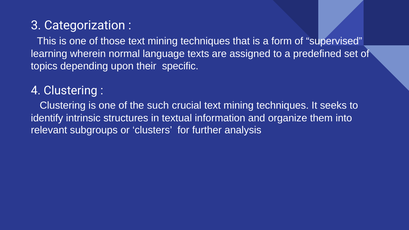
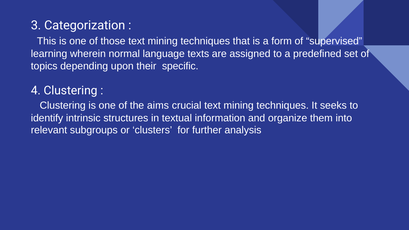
such: such -> aims
